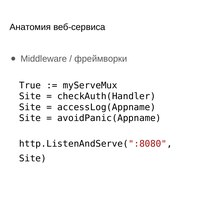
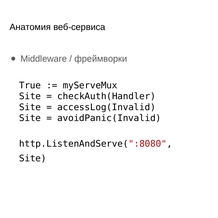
accessLog(Appname: accessLog(Appname -> accessLog(Invalid
avoidPanic(Appname: avoidPanic(Appname -> avoidPanic(Invalid
